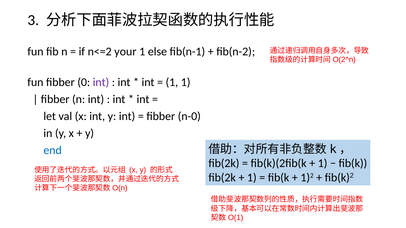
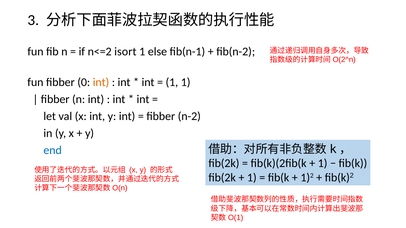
your: your -> isort
int at (101, 83) colour: purple -> orange
n-0: n-0 -> n-2
